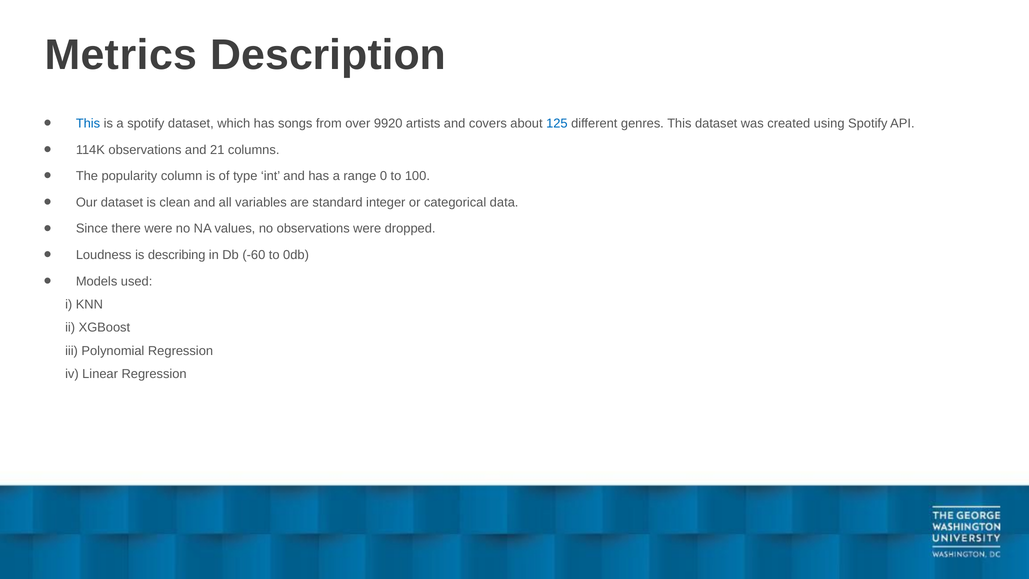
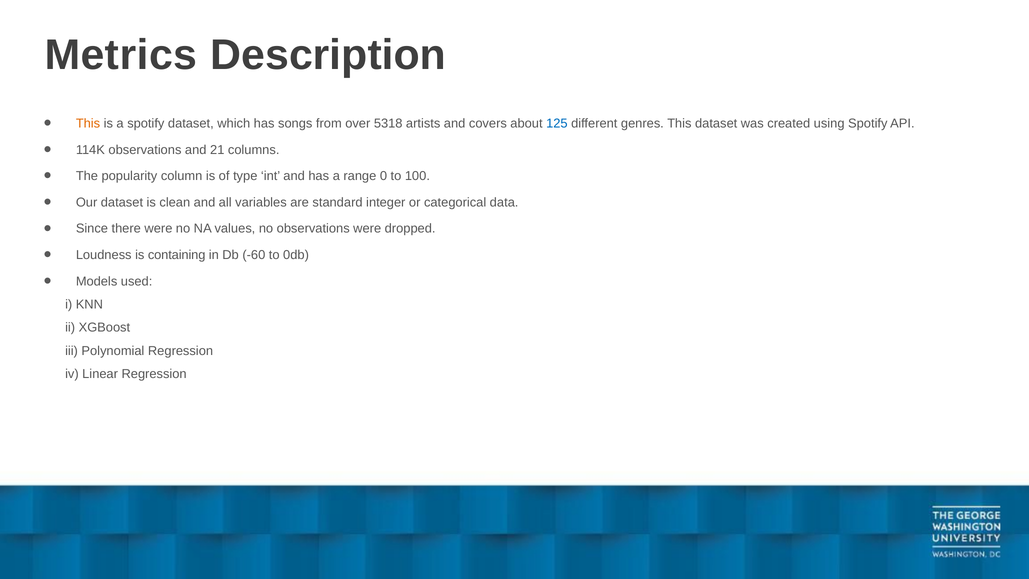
This at (88, 123) colour: blue -> orange
9920: 9920 -> 5318
describing: describing -> containing
